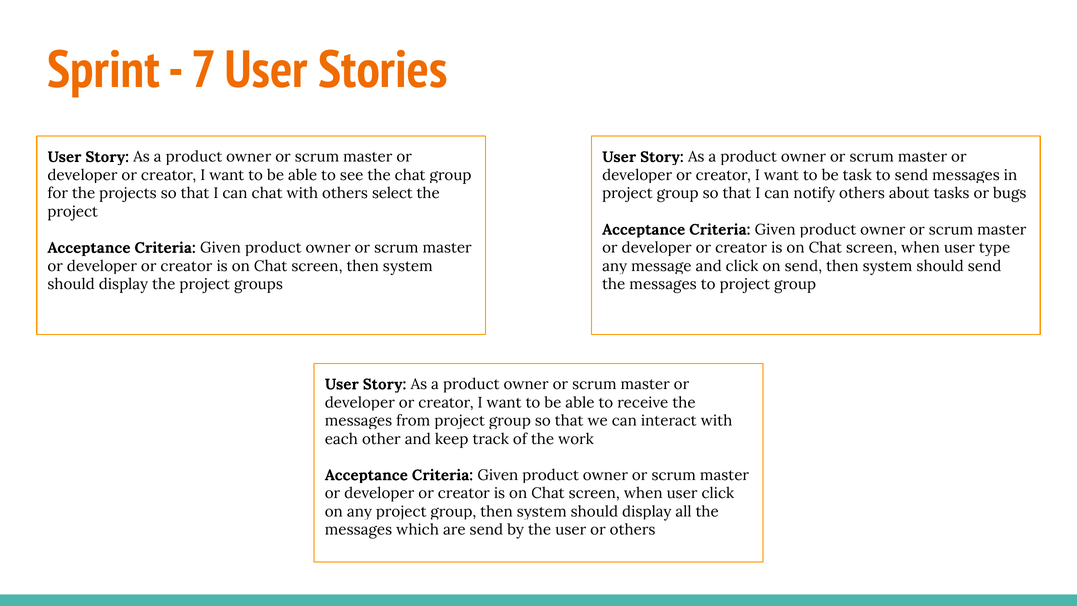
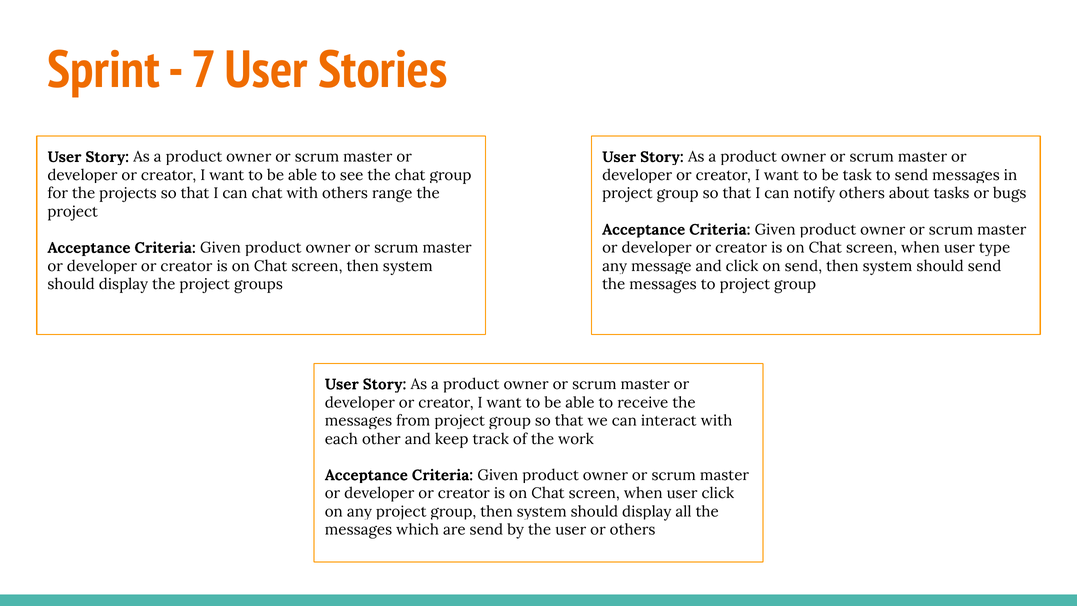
select: select -> range
